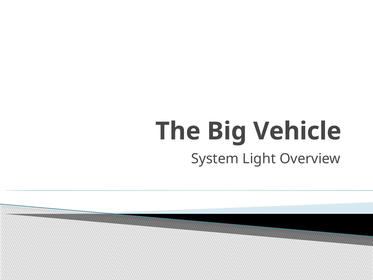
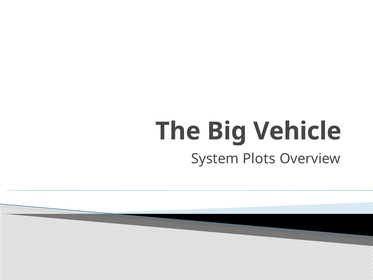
Light: Light -> Plots
